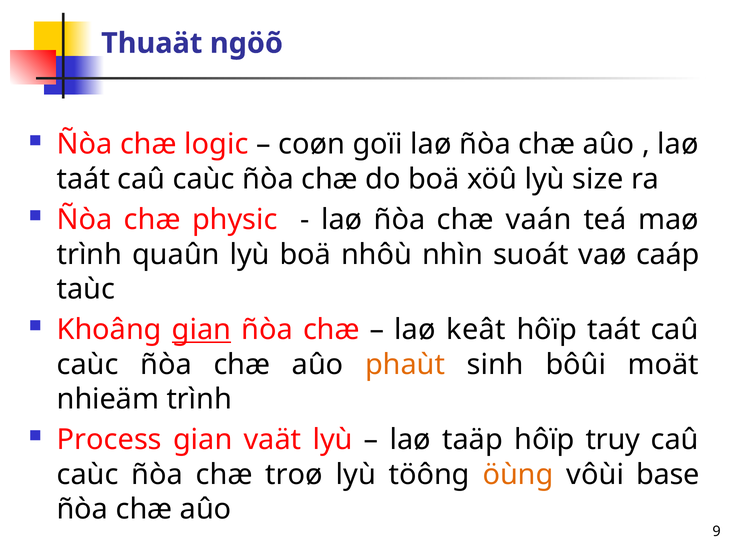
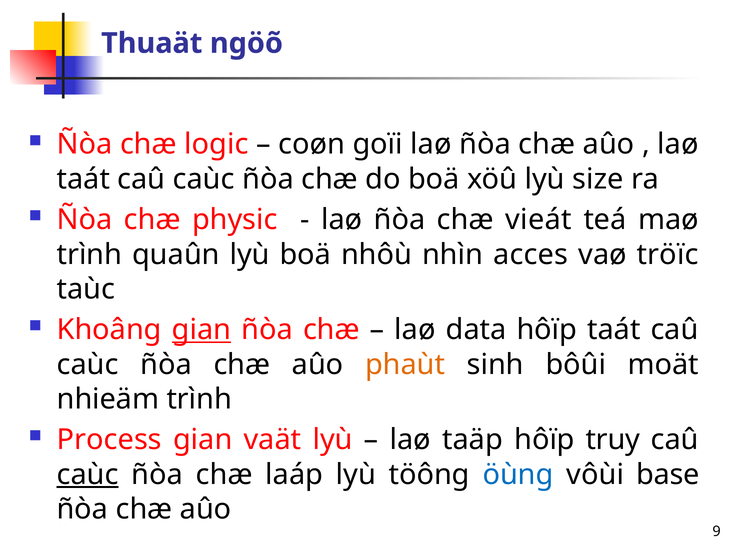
vaán: vaán -> vieát
suoát: suoát -> acces
caáp: caáp -> tröïc
keât: keât -> data
caùc at (88, 474) underline: none -> present
troø: troø -> laáp
öùng colour: orange -> blue
